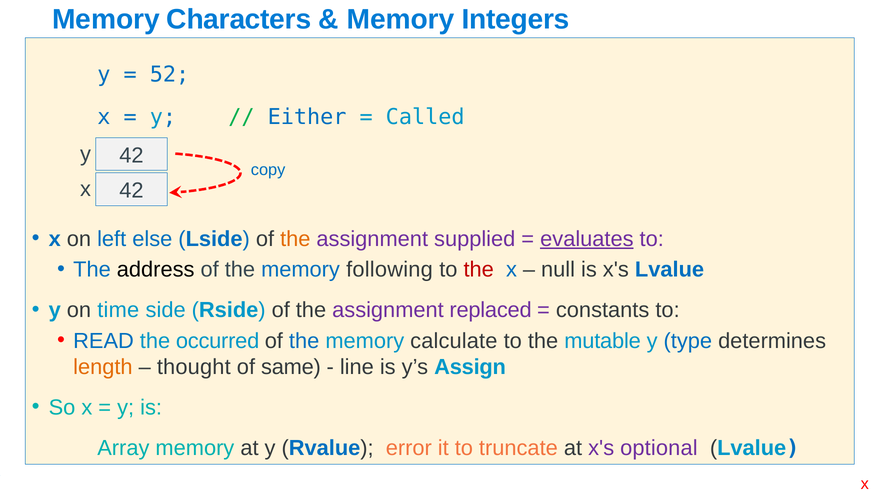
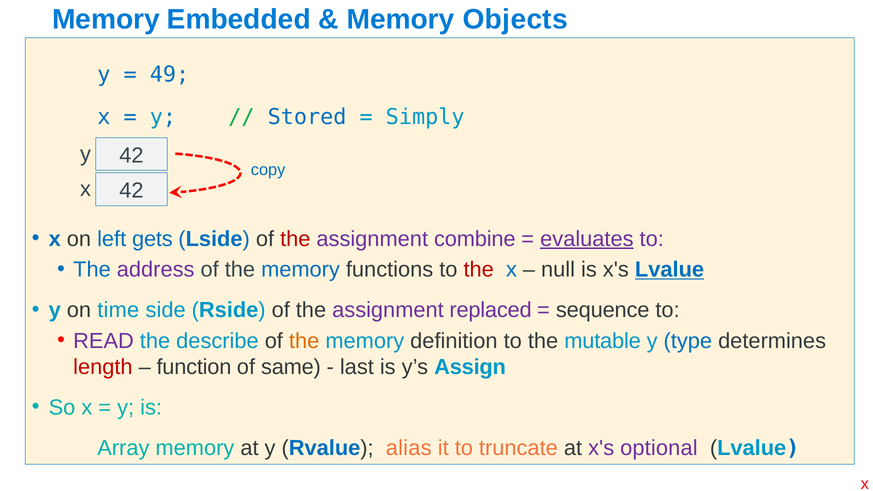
Characters: Characters -> Embedded
Integers: Integers -> Objects
52: 52 -> 49
Either: Either -> Stored
Called: Called -> Simply
else: else -> gets
the at (295, 239) colour: orange -> red
supplied: supplied -> combine
address colour: black -> purple
following: following -> functions
Lvalue at (670, 270) underline: none -> present
constants: constants -> sequence
READ colour: blue -> purple
occurred: occurred -> describe
the at (304, 341) colour: blue -> orange
calculate: calculate -> definition
length colour: orange -> red
thought: thought -> function
line: line -> last
error: error -> alias
